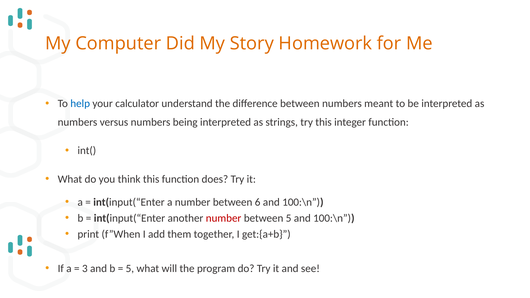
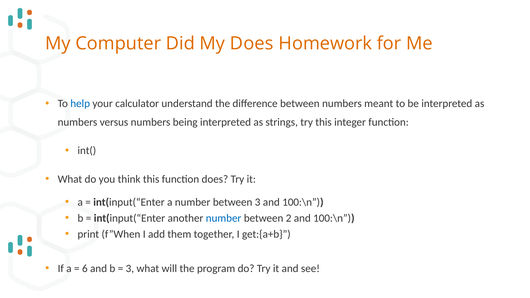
My Story: Story -> Does
between 6: 6 -> 3
number at (224, 218) colour: red -> blue
between 5: 5 -> 2
3: 3 -> 6
5 at (130, 269): 5 -> 3
